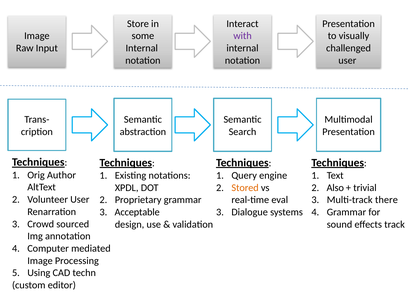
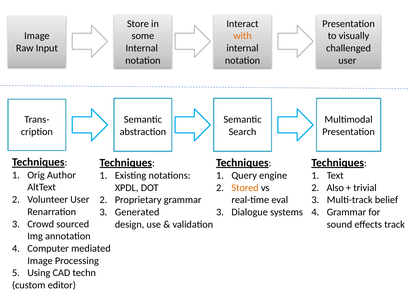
with colour: purple -> orange
there: there -> belief
Acceptable: Acceptable -> Generated
